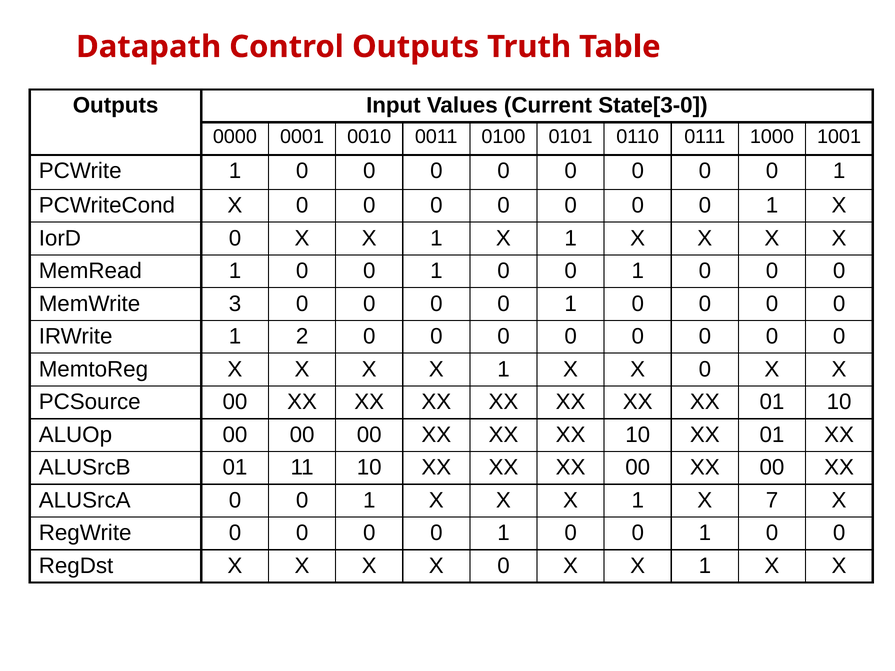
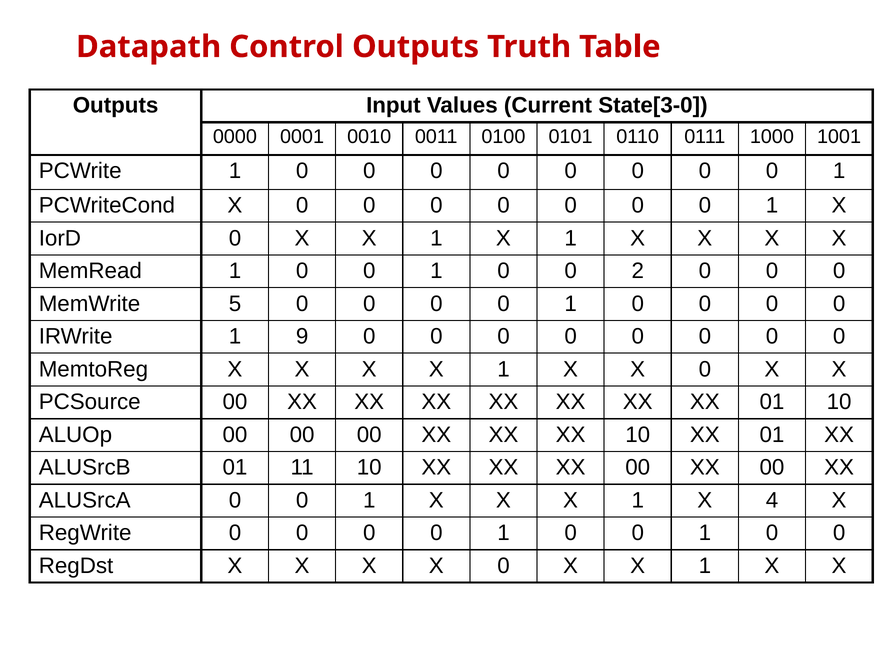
1 at (638, 271): 1 -> 2
3: 3 -> 5
2: 2 -> 9
7: 7 -> 4
